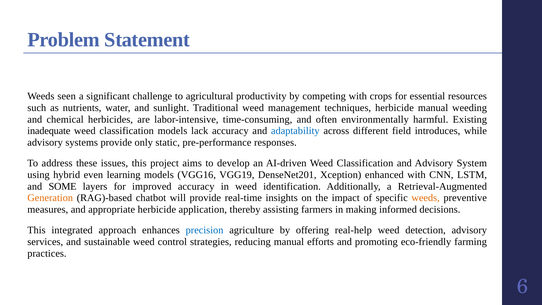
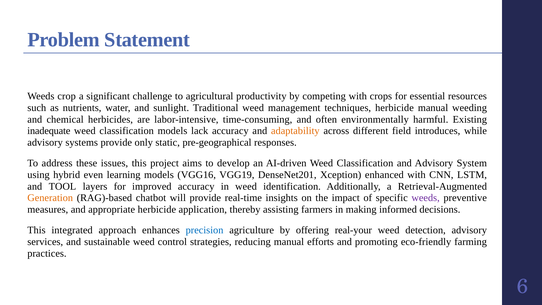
seen: seen -> crop
adaptability colour: blue -> orange
pre-performance: pre-performance -> pre-geographical
SOME: SOME -> TOOL
weeds at (426, 198) colour: orange -> purple
real-help: real-help -> real-your
